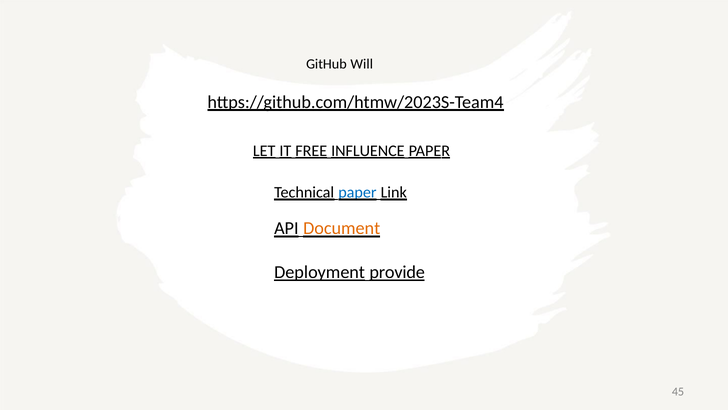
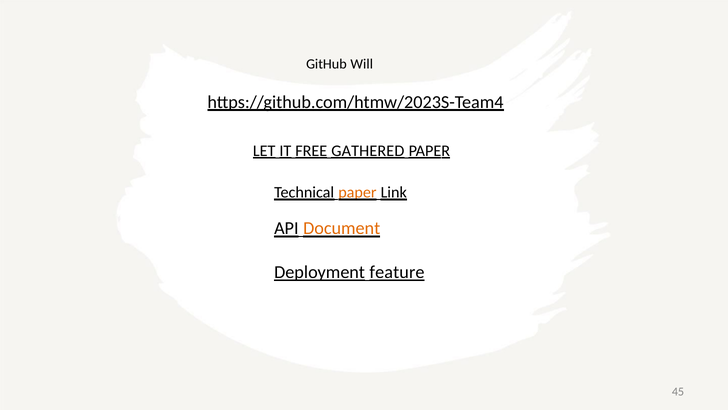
INFLUENCE: INFLUENCE -> GATHERED
paper at (357, 192) colour: blue -> orange
provide: provide -> feature
